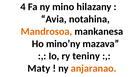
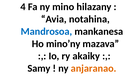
Mandrosoa colour: orange -> blue
teniny: teniny -> akaiky
Maty: Maty -> Samy
